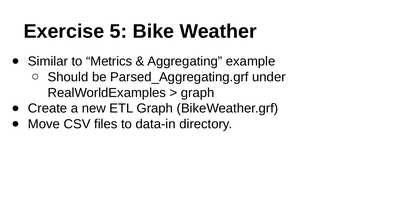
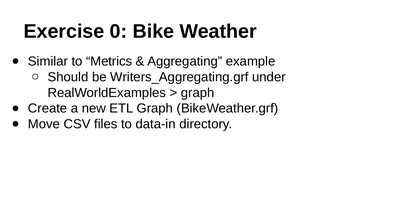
5: 5 -> 0
Parsed_Aggregating.grf: Parsed_Aggregating.grf -> Writers_Aggregating.grf
